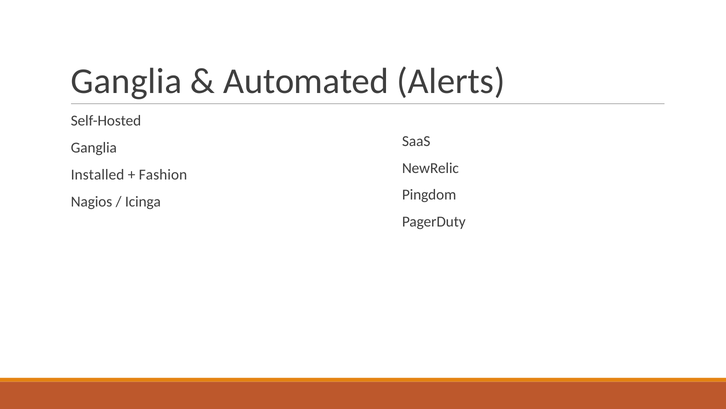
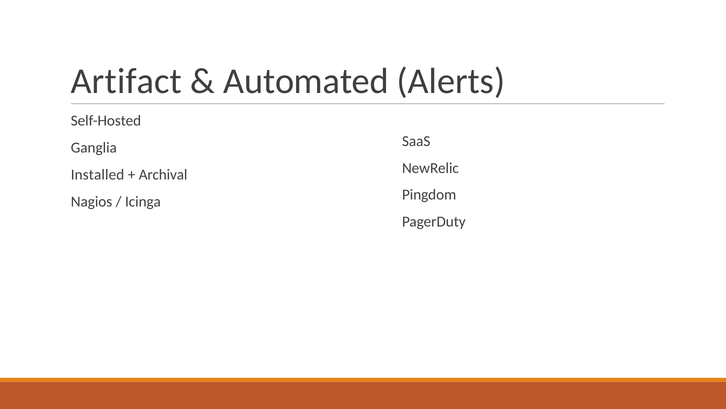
Ganglia at (126, 81): Ganglia -> Artifact
Fashion: Fashion -> Archival
